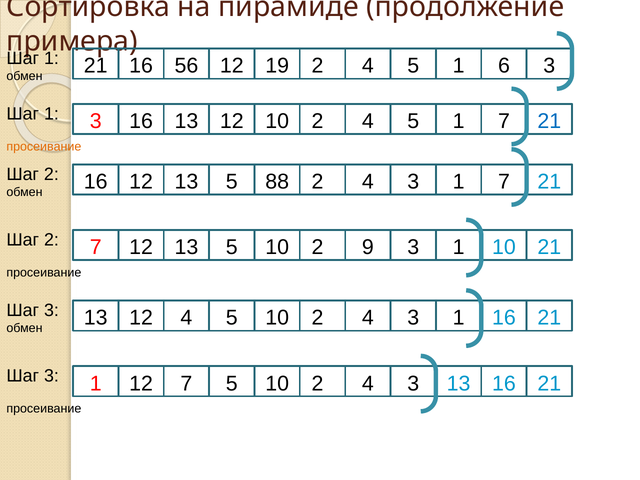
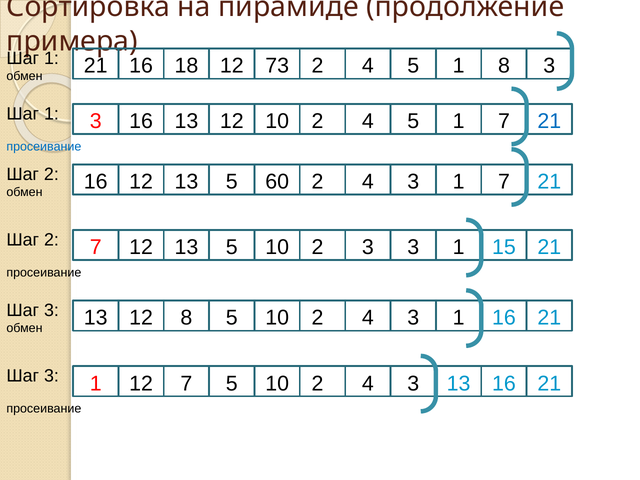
19: 19 -> 73
1 6: 6 -> 8
56: 56 -> 18
просеивание at (44, 147) colour: orange -> blue
88: 88 -> 60
2 9: 9 -> 3
1 10: 10 -> 15
13 4: 4 -> 8
